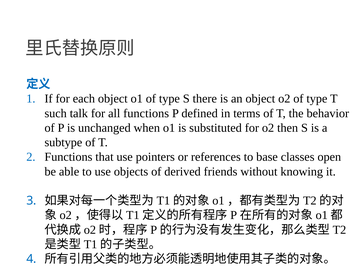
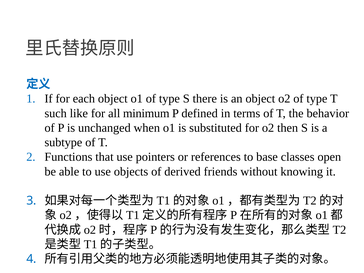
talk: talk -> like
all functions: functions -> minimum
